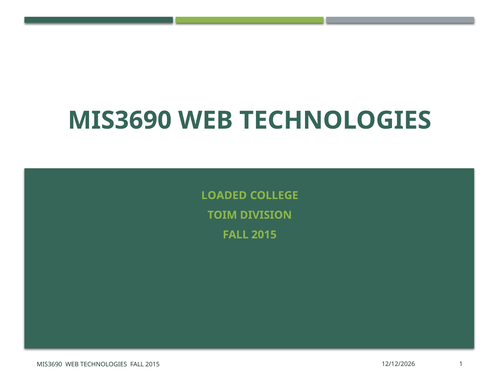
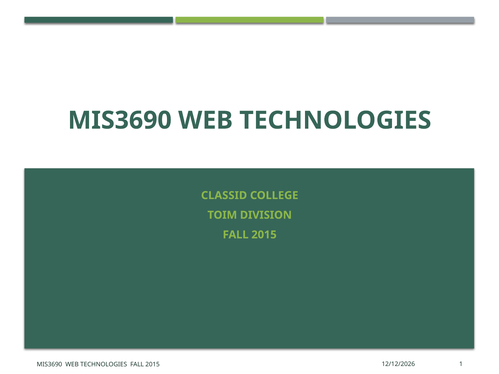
LOADED: LOADED -> CLASSID
